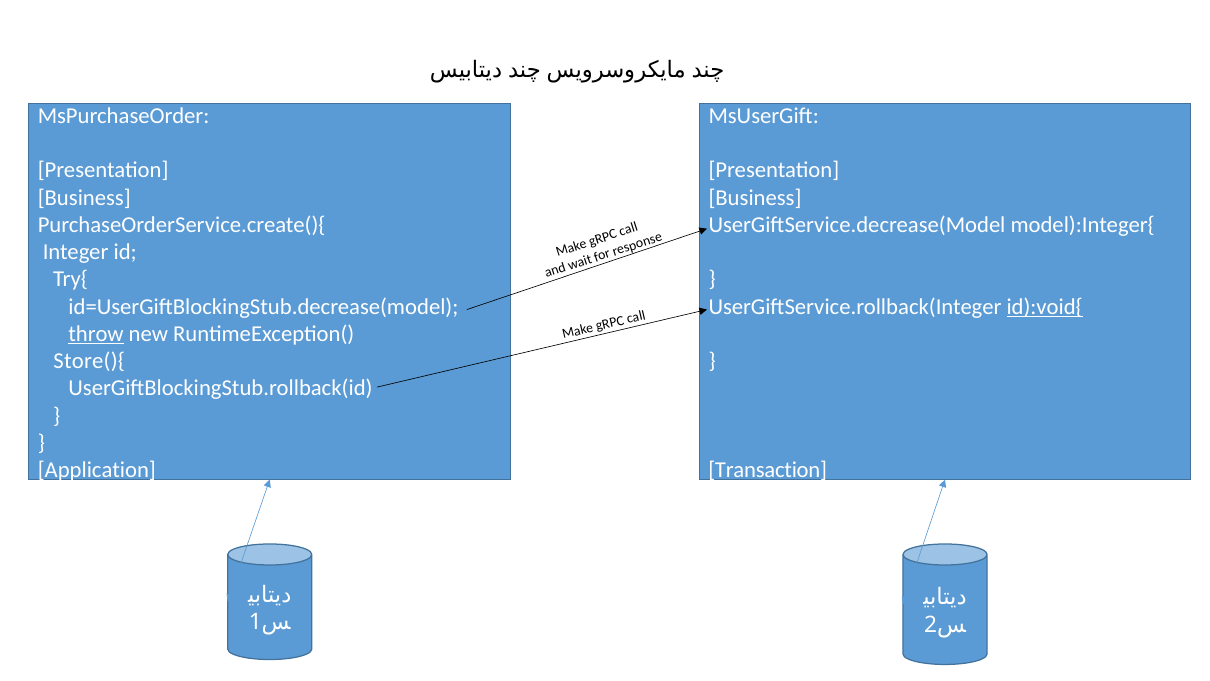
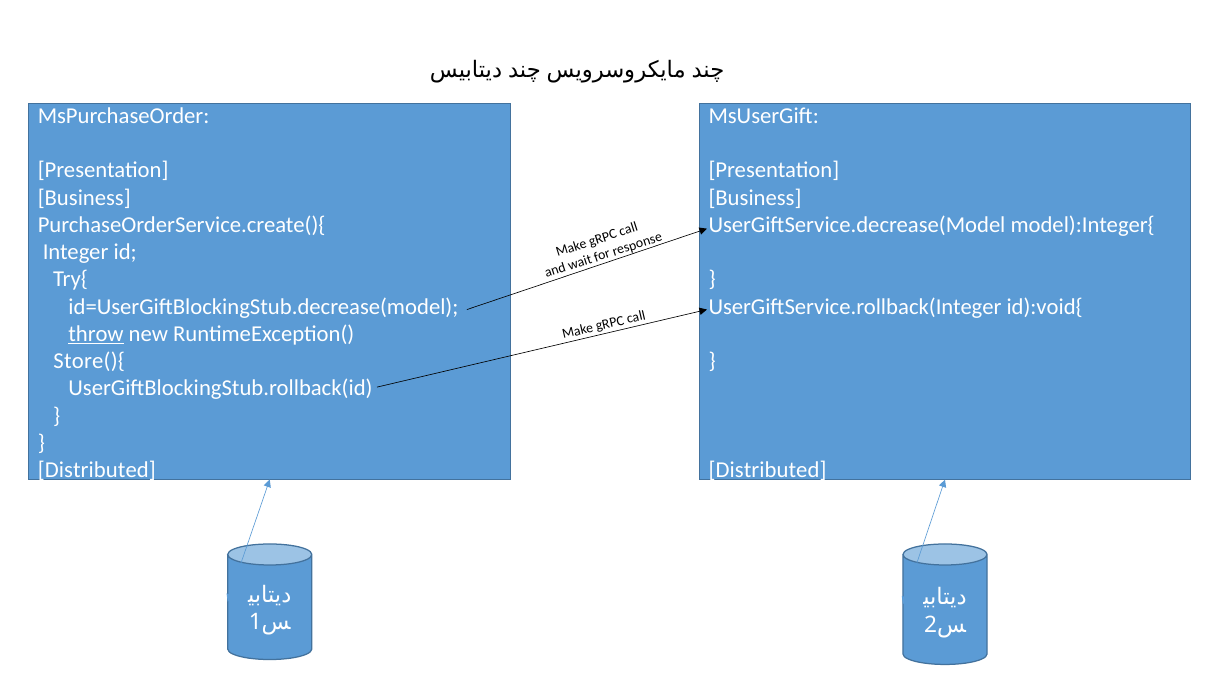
id):void{ underline: present -> none
Application at (97, 470): Application -> Distributed
Transaction at (768, 470): Transaction -> Distributed
